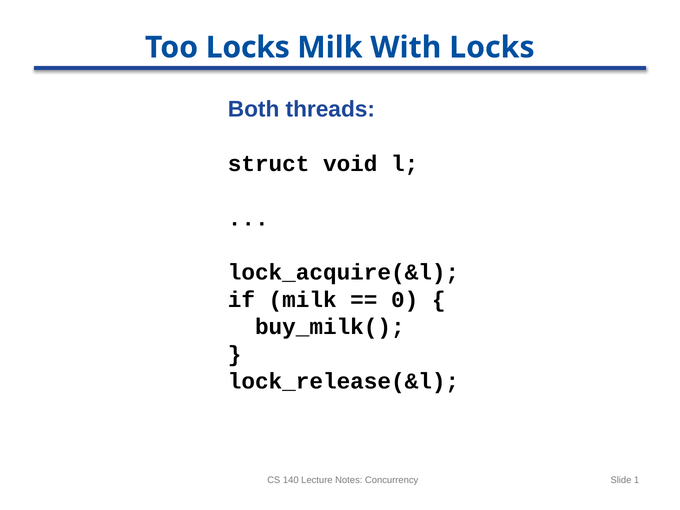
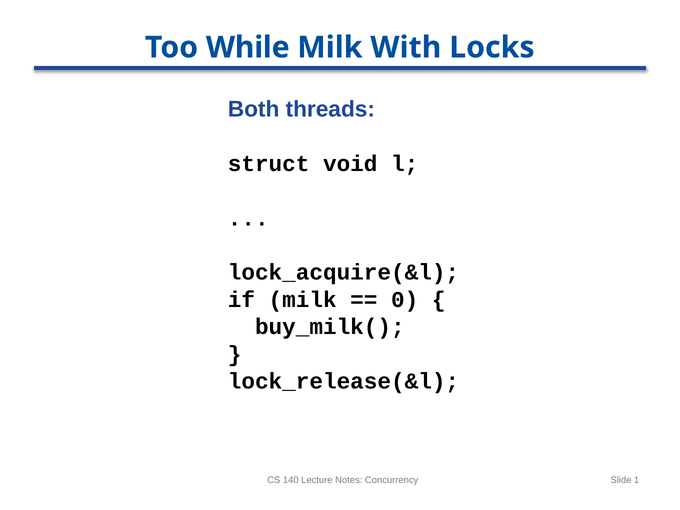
Too Locks: Locks -> While
